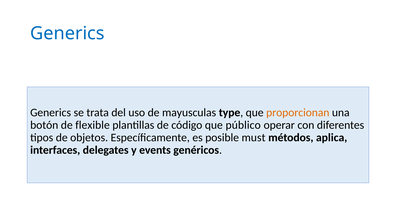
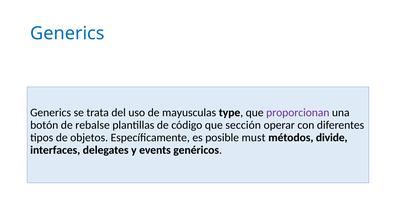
proporcionan colour: orange -> purple
flexible: flexible -> rebalse
público: público -> sección
aplica: aplica -> divide
